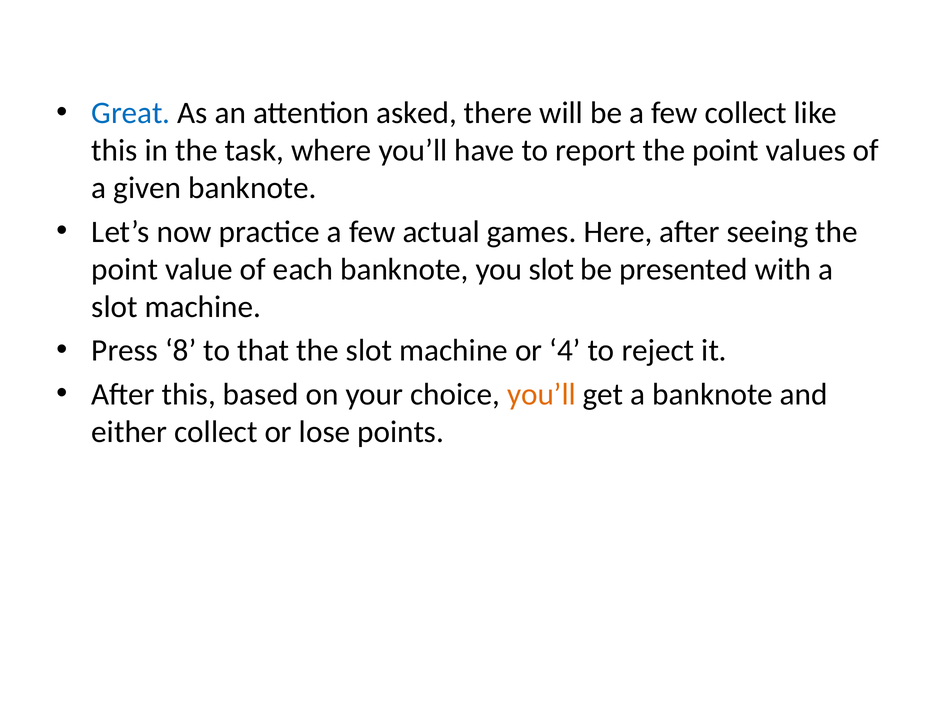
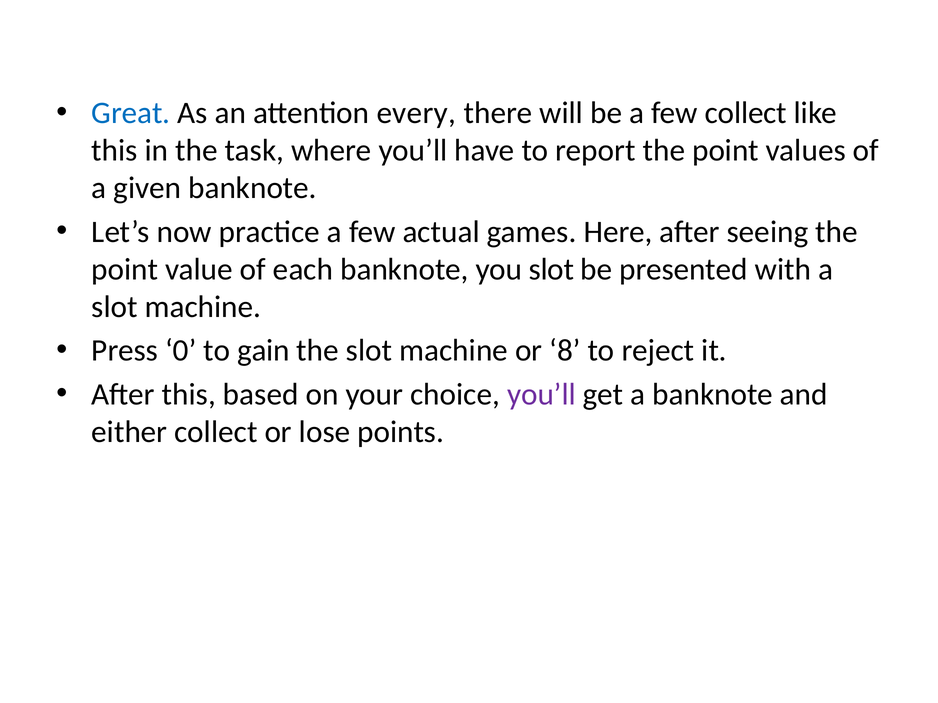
asked: asked -> every
8: 8 -> 0
that: that -> gain
4: 4 -> 8
you’ll at (541, 395) colour: orange -> purple
